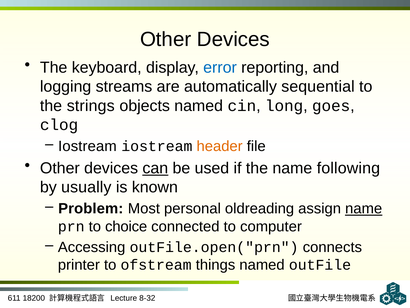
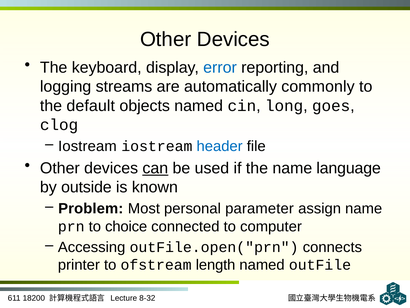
sequential: sequential -> commonly
strings: strings -> default
header colour: orange -> blue
following: following -> language
usually: usually -> outside
oldreading: oldreading -> parameter
name at (364, 208) underline: present -> none
things: things -> length
